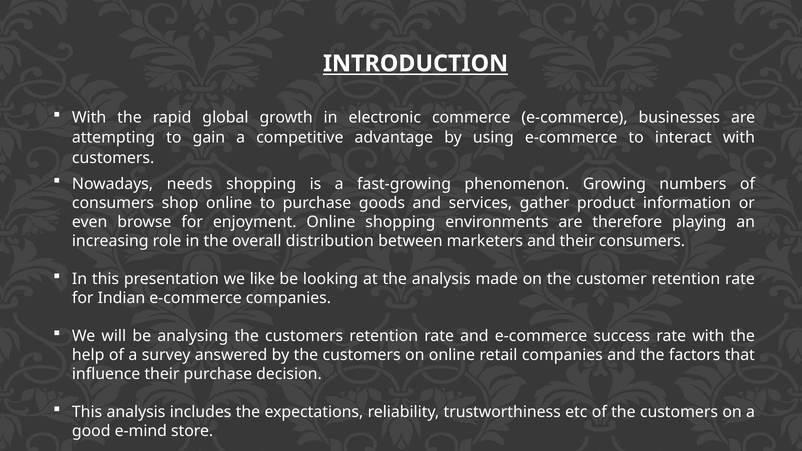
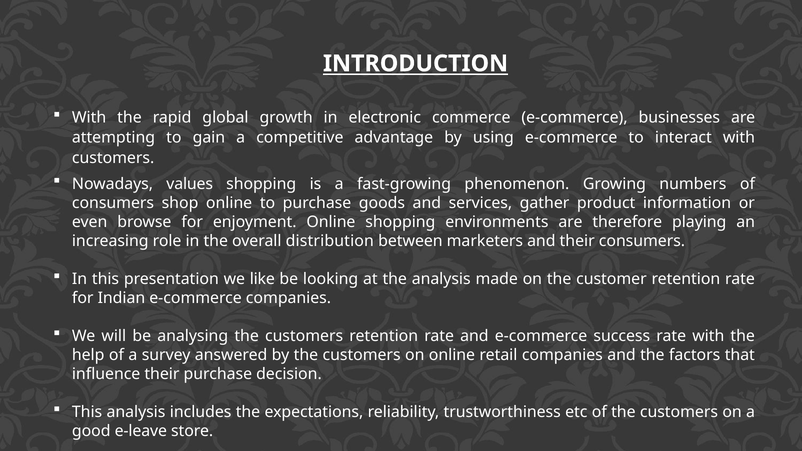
needs: needs -> values
e-mind: e-mind -> e-leave
